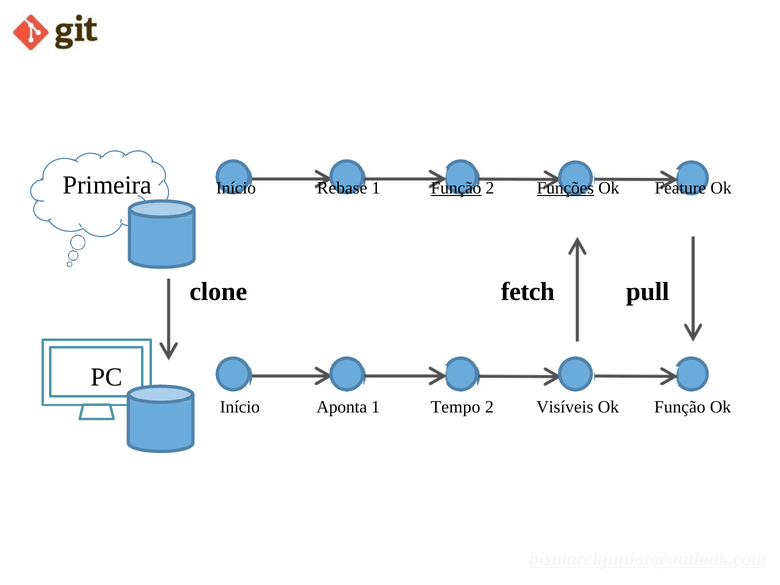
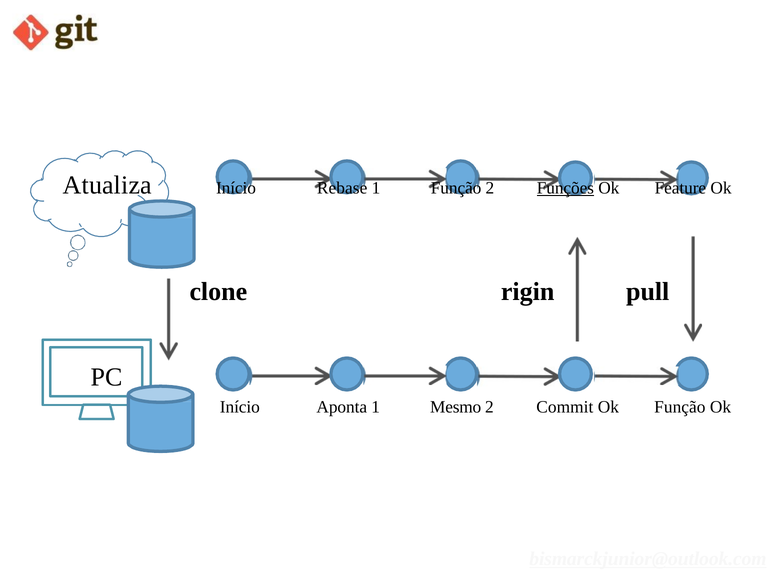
Primeira: Primeira -> Atualiza
Função at (456, 188) underline: present -> none
fetch: fetch -> rigin
Tempo: Tempo -> Mesmo
Visíveis: Visíveis -> Commit
